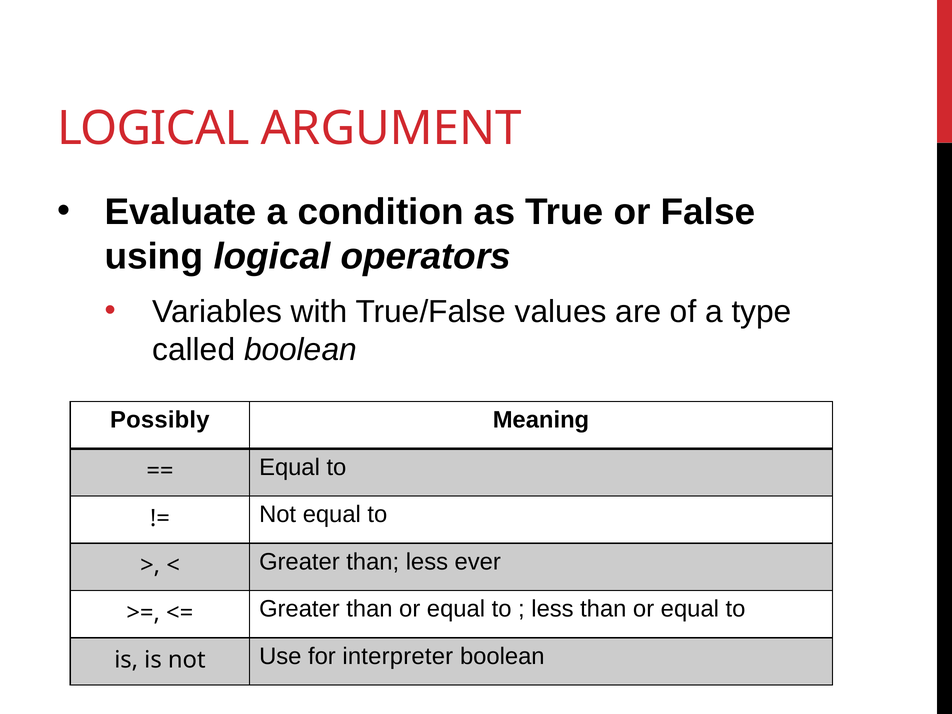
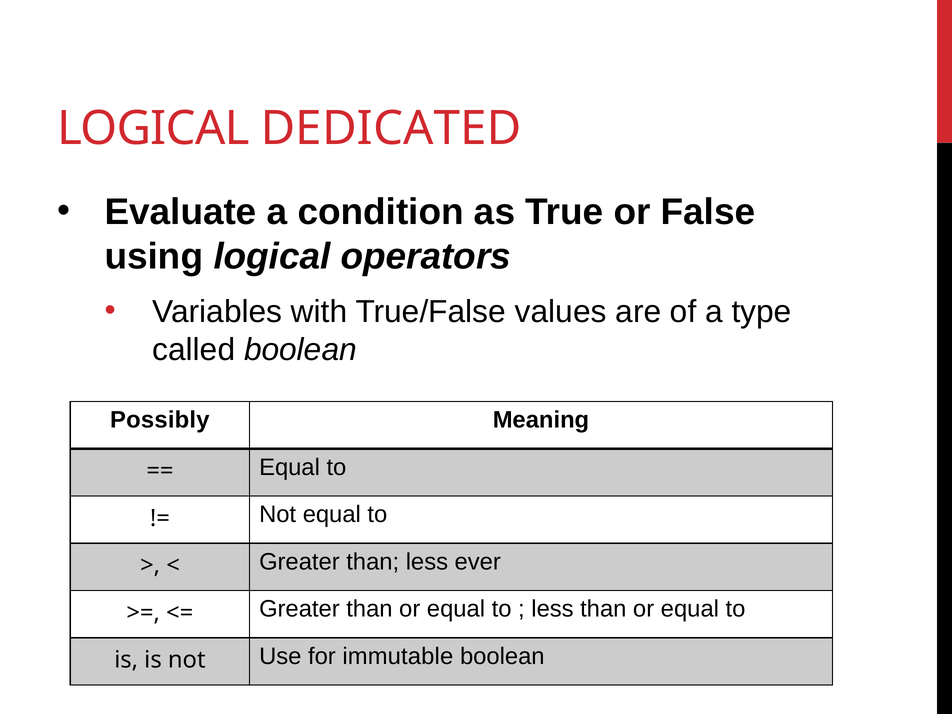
ARGUMENT: ARGUMENT -> DEDICATED
interpreter: interpreter -> immutable
